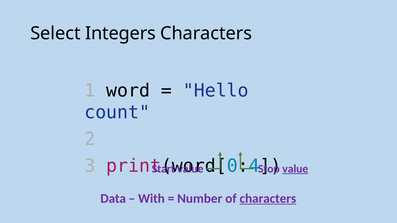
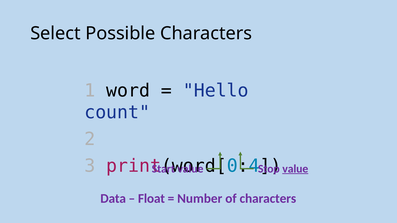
Integers: Integers -> Possible
With: With -> Float
characters at (268, 199) underline: present -> none
